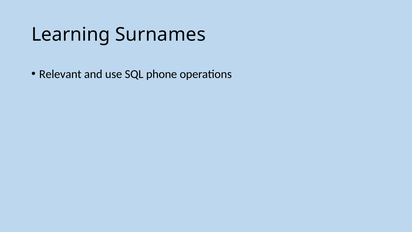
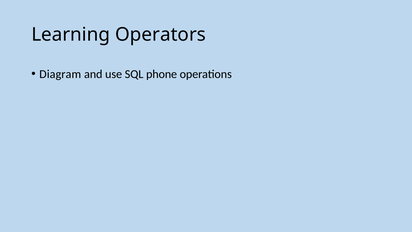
Surnames: Surnames -> Operators
Relevant: Relevant -> Diagram
